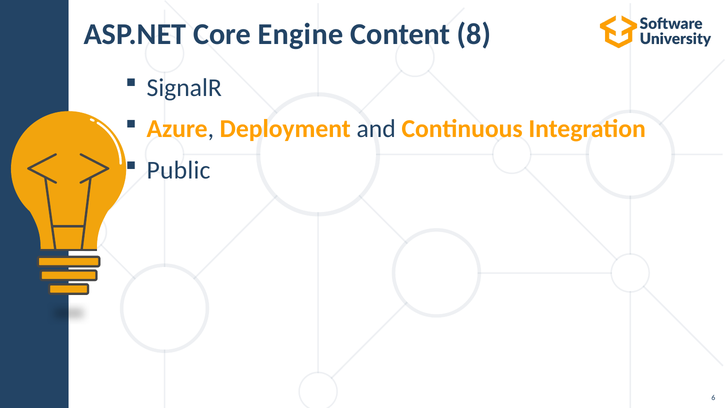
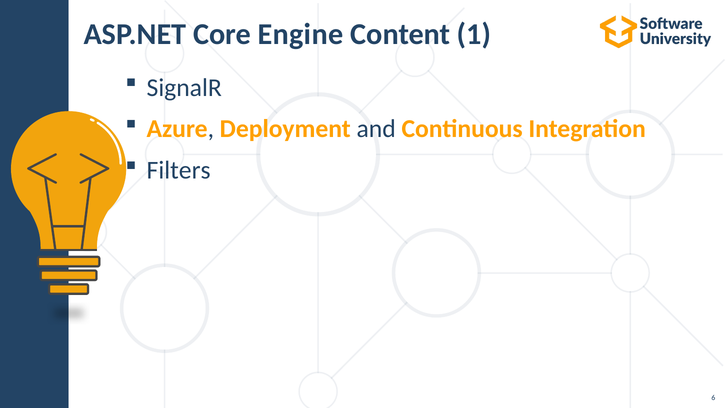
8: 8 -> 1
Public: Public -> Filters
